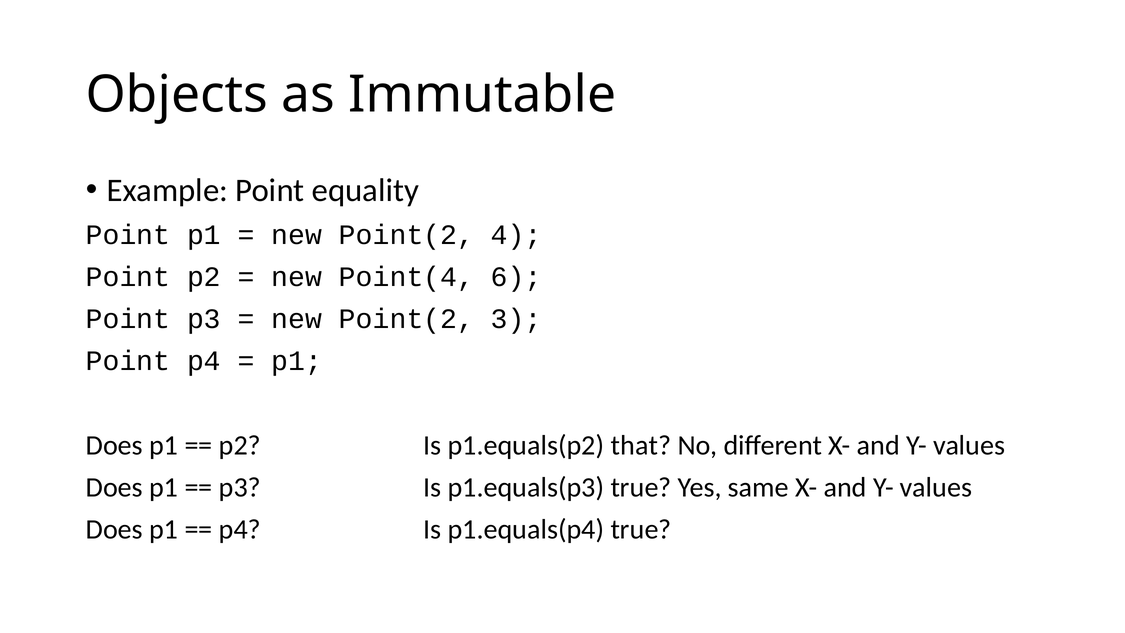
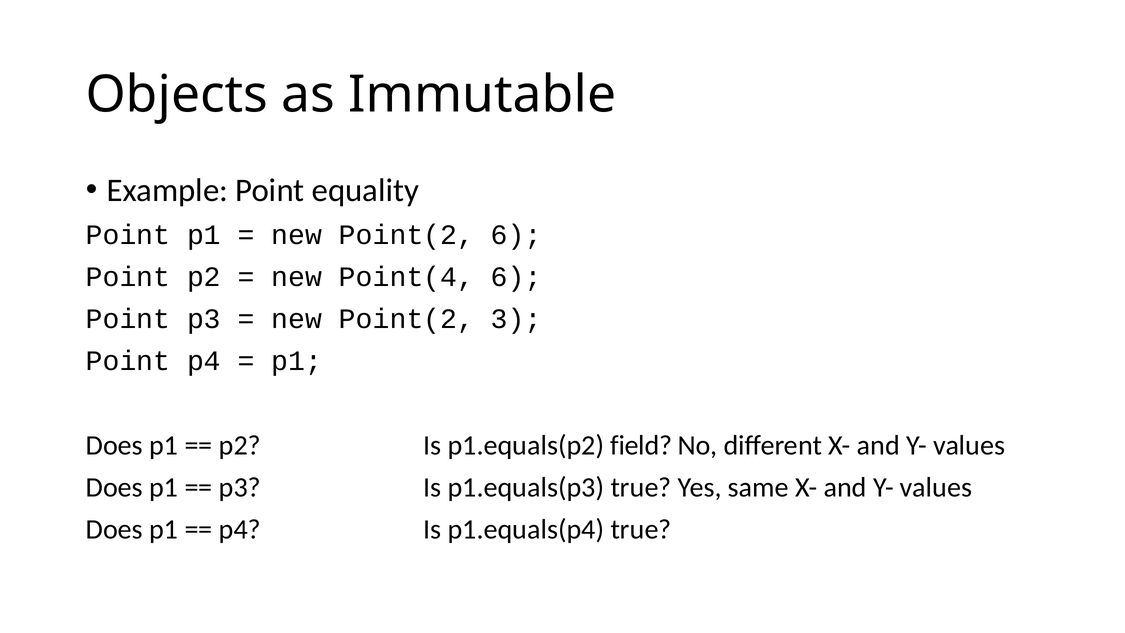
Point(2 4: 4 -> 6
that: that -> field
